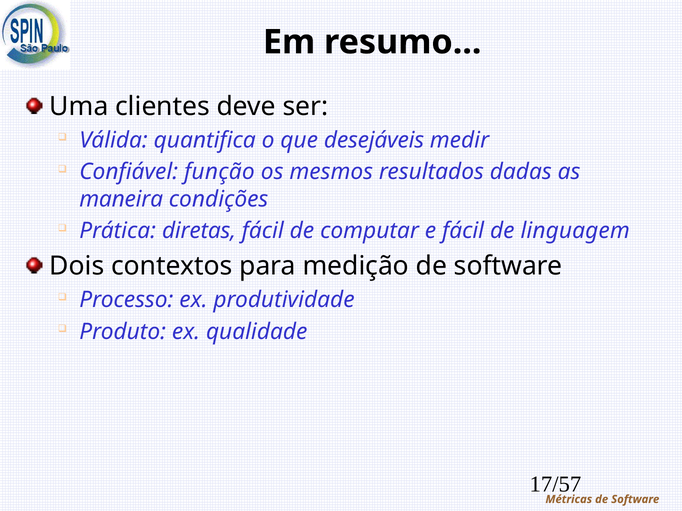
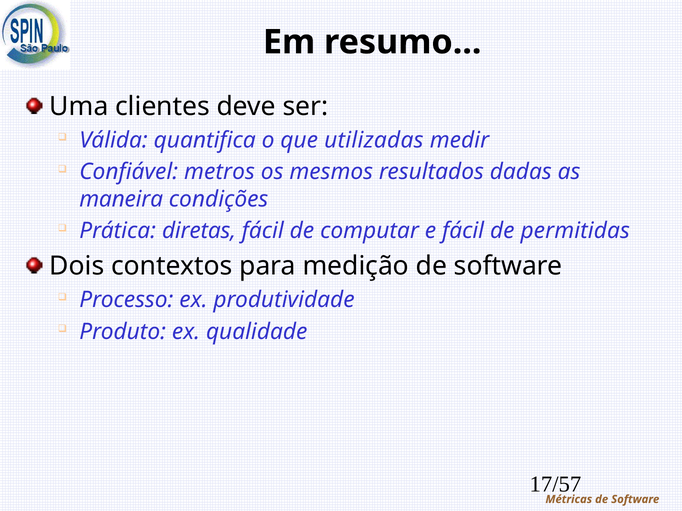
desejáveis: desejáveis -> utilizadas
função: função -> metros
linguagem: linguagem -> permitidas
